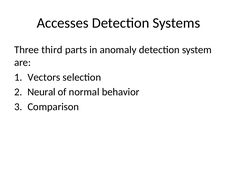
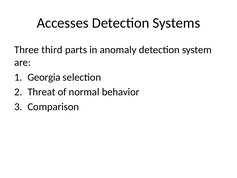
Vectors: Vectors -> Georgia
Neural: Neural -> Threat
